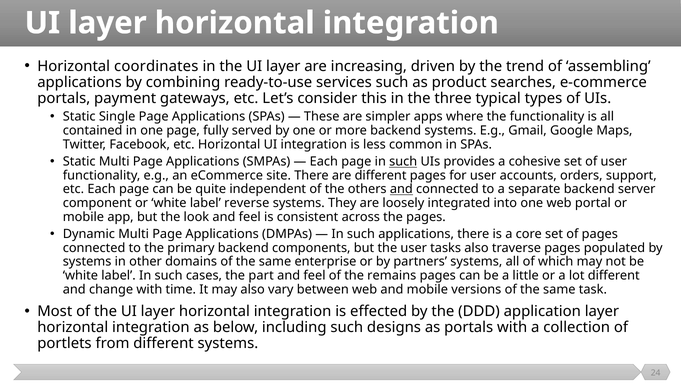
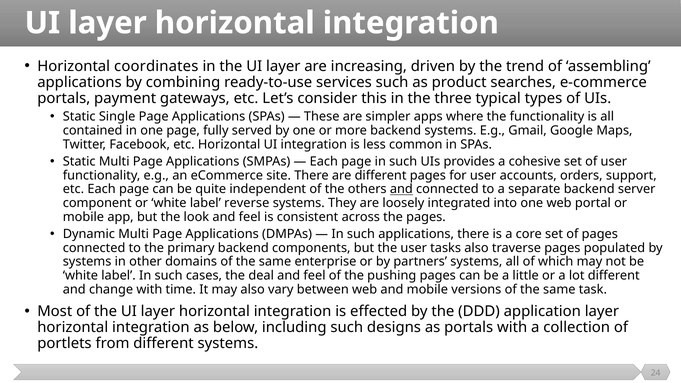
such at (403, 162) underline: present -> none
part: part -> deal
remains: remains -> pushing
